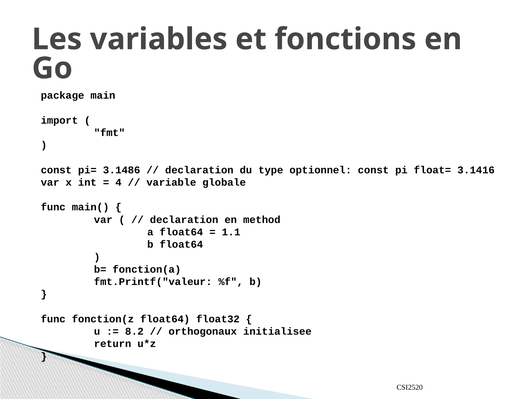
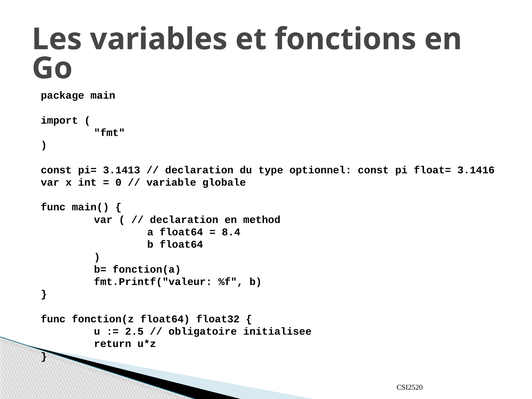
3.1486: 3.1486 -> 3.1413
4: 4 -> 0
1.1: 1.1 -> 8.4
8.2: 8.2 -> 2.5
orthogonaux: orthogonaux -> obligatoire
